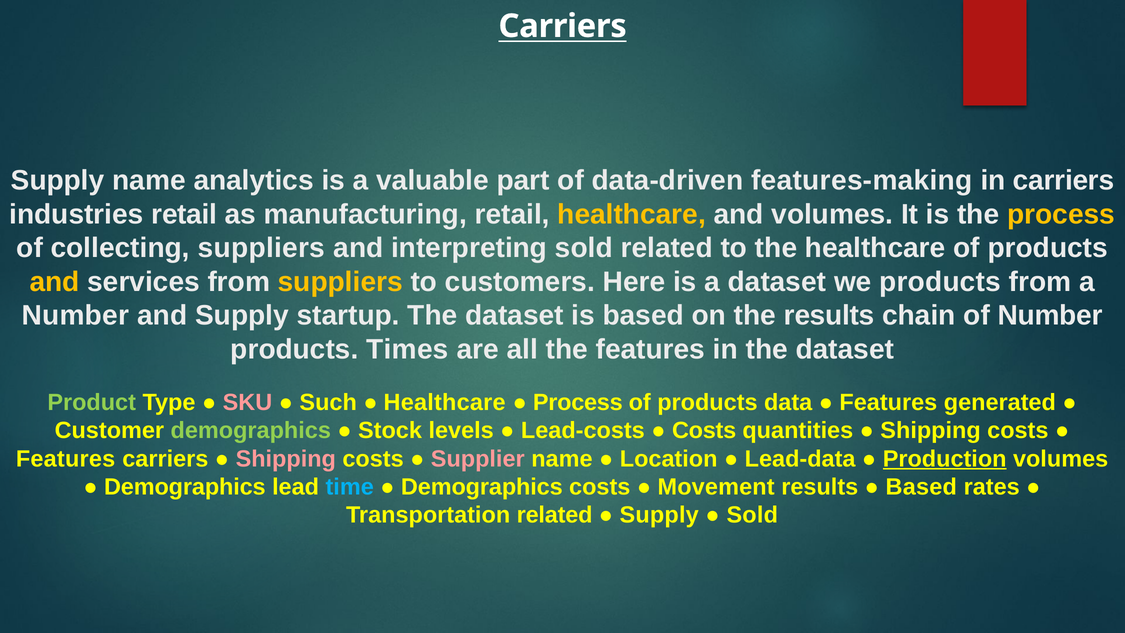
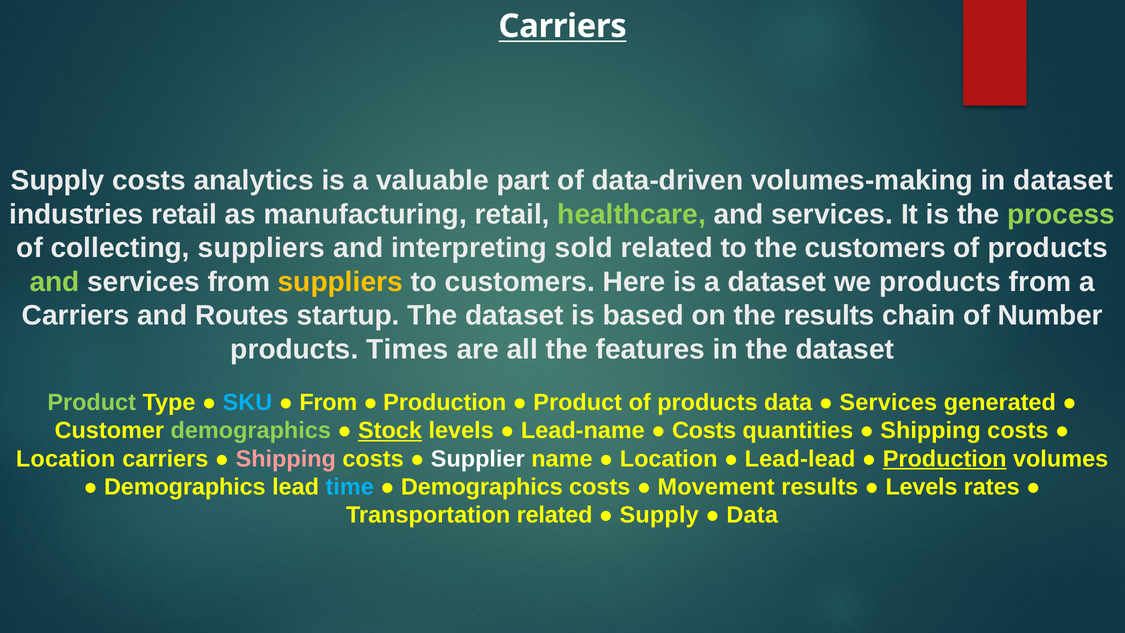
Supply name: name -> costs
features-making: features-making -> volumes-making
in carriers: carriers -> dataset
healthcare at (632, 214) colour: yellow -> light green
volumes at (832, 214): volumes -> services
process at (1061, 214) colour: yellow -> light green
the healthcare: healthcare -> customers
and at (54, 282) colour: yellow -> light green
Number at (76, 315): Number -> Carriers
and Supply: Supply -> Routes
SKU colour: pink -> light blue
Such at (328, 402): Such -> From
Healthcare at (445, 402): Healthcare -> Production
Process at (578, 402): Process -> Product
Features at (888, 402): Features -> Services
Stock underline: none -> present
Lead-costs: Lead-costs -> Lead-name
Features at (66, 459): Features -> Location
Supplier colour: pink -> white
Lead-data: Lead-data -> Lead-lead
Based at (921, 487): Based -> Levels
Sold at (752, 515): Sold -> Data
